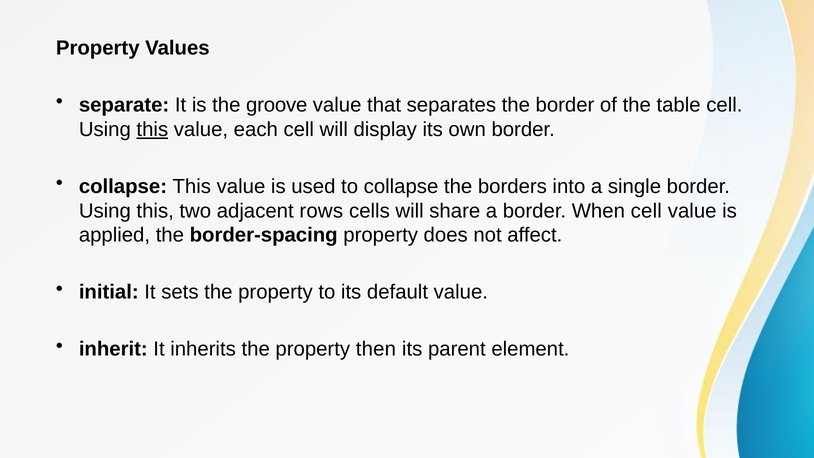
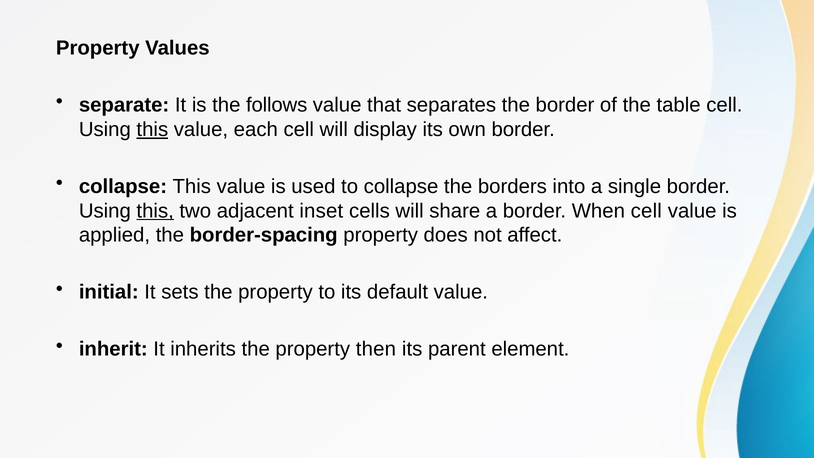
groove: groove -> follows
this at (155, 211) underline: none -> present
rows: rows -> inset
